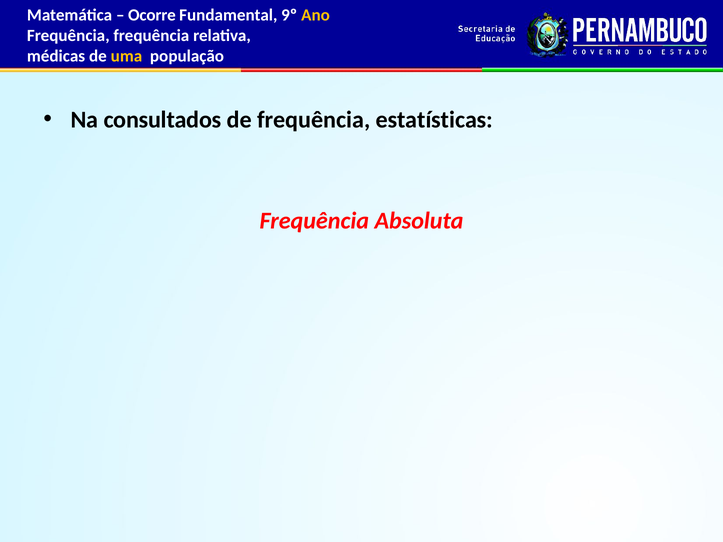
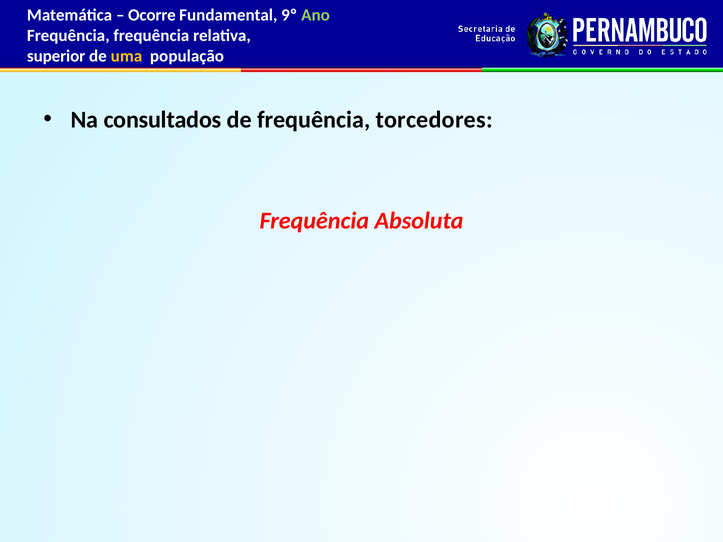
Ano colour: yellow -> light green
médicas: médicas -> superior
estatísticas: estatísticas -> torcedores
